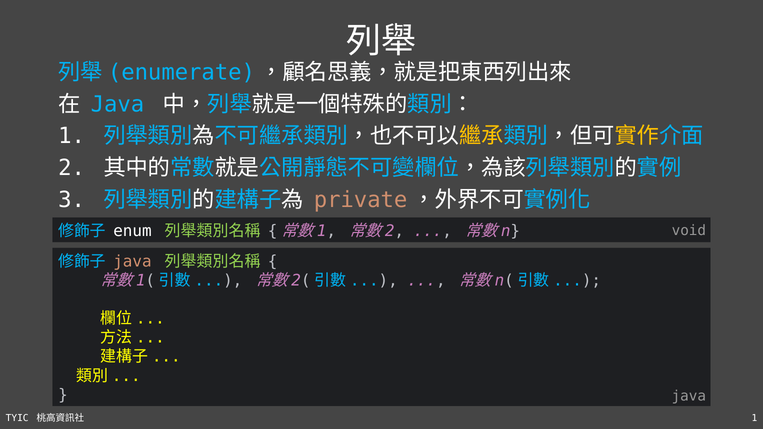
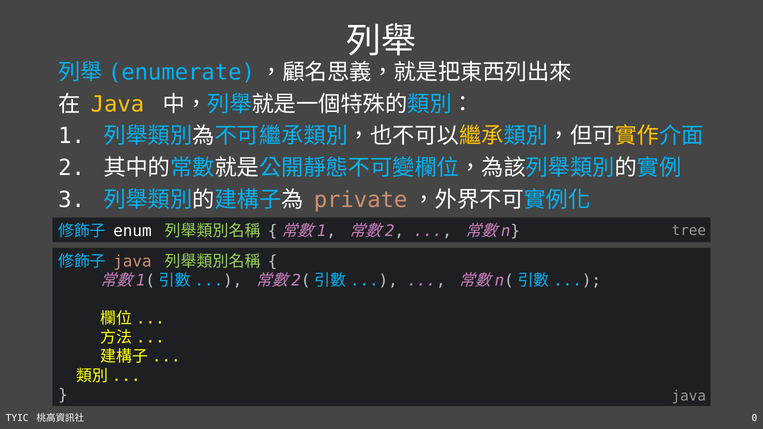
Java at (117, 104) colour: light blue -> yellow
void: void -> tree
1 at (754, 418): 1 -> 0
